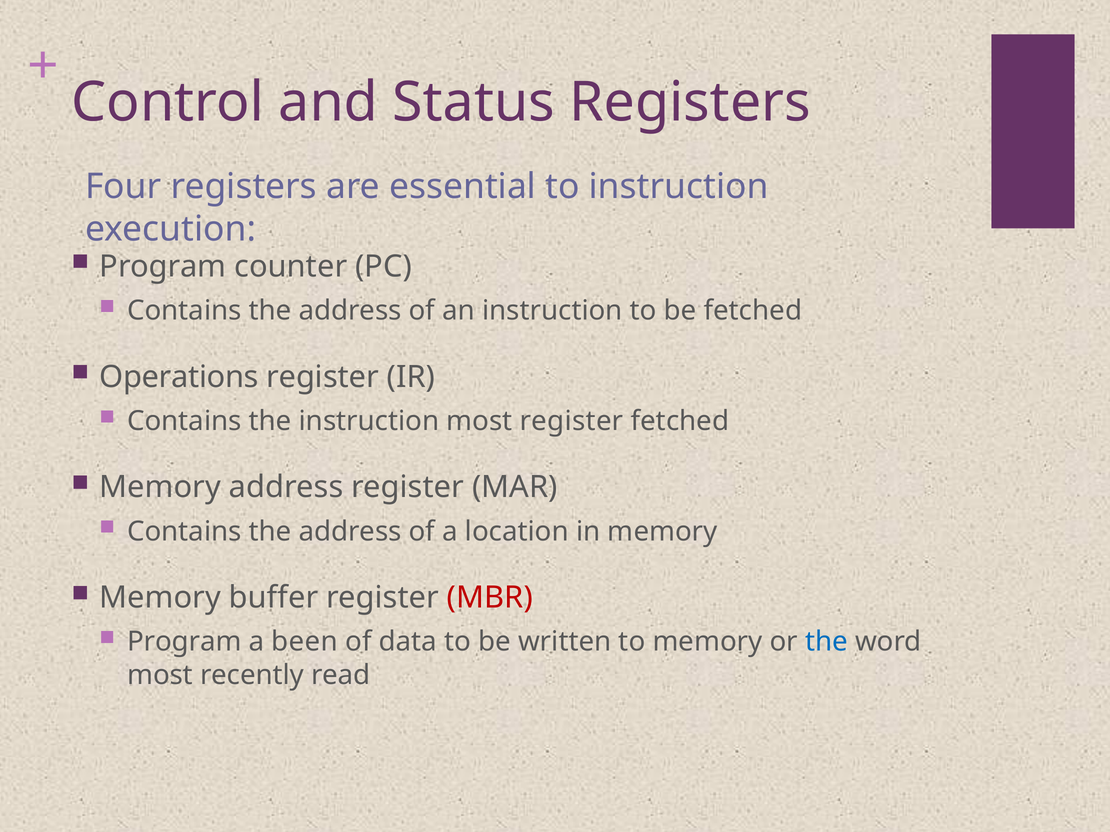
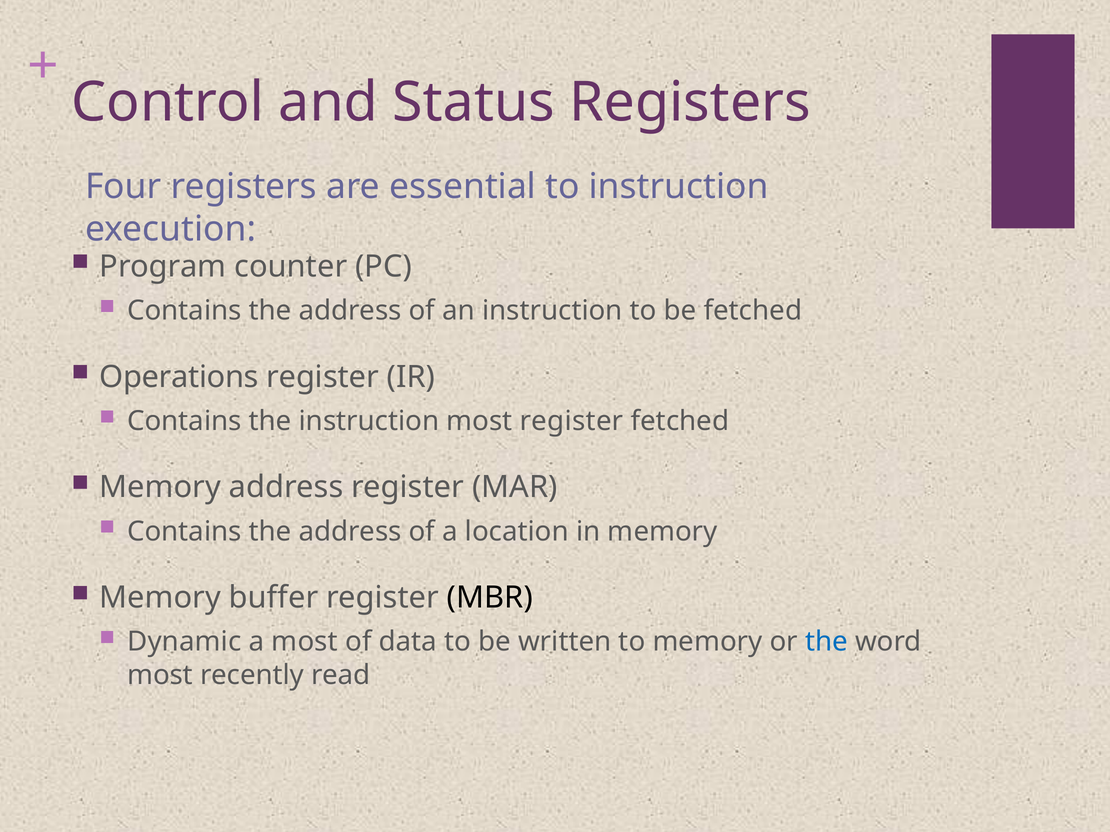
MBR colour: red -> black
Program at (184, 642): Program -> Dynamic
a been: been -> most
